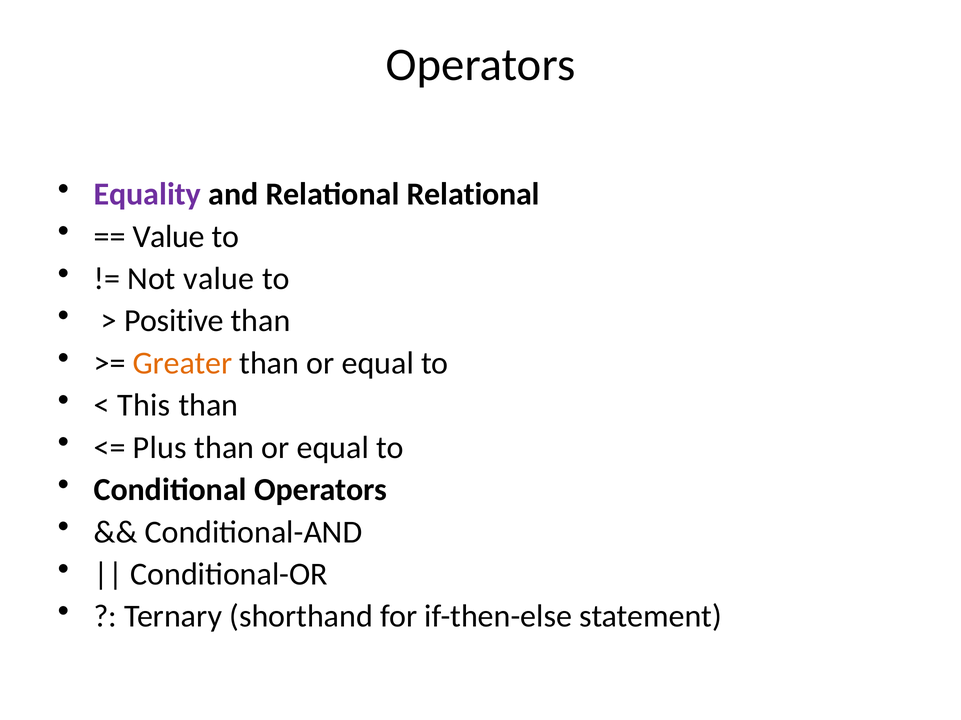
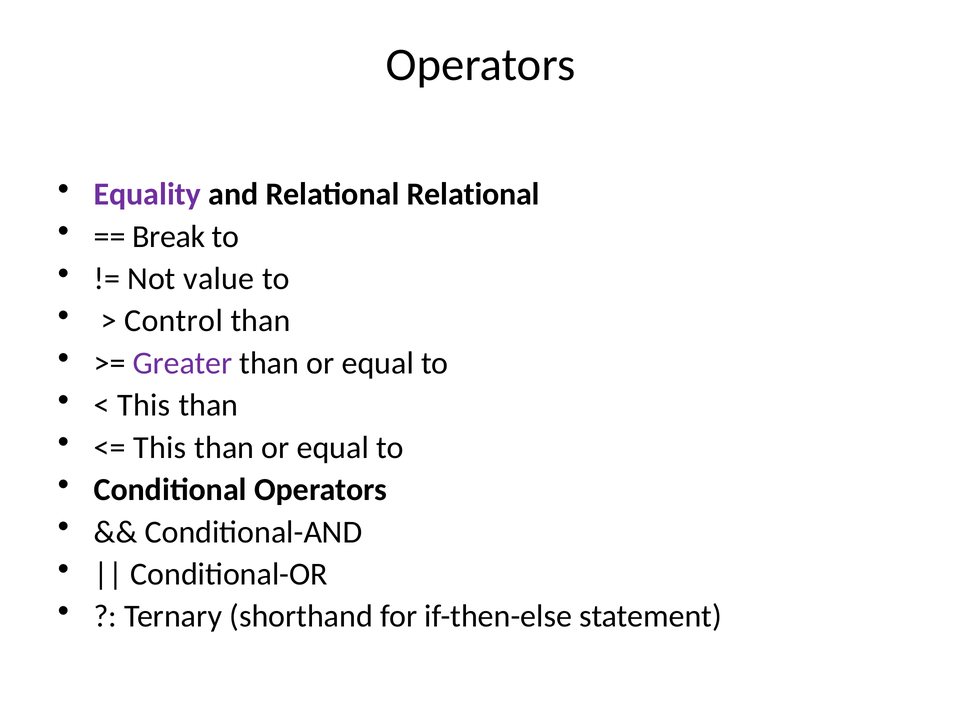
Value at (169, 237): Value -> Break
Positive: Positive -> Control
Greater colour: orange -> purple
Plus at (160, 448): Plus -> This
